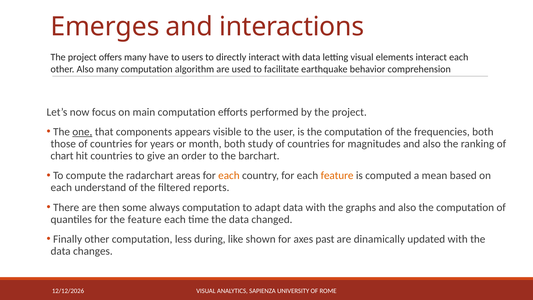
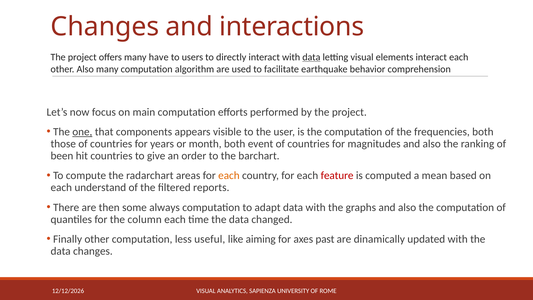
Emerges at (105, 27): Emerges -> Changes
data at (311, 57) underline: none -> present
study: study -> event
chart: chart -> been
feature at (337, 175) colour: orange -> red
the feature: feature -> column
during: during -> useful
shown: shown -> aiming
